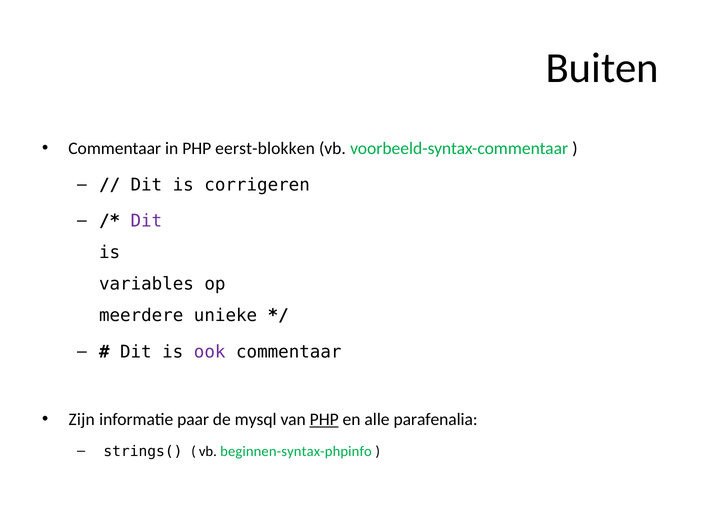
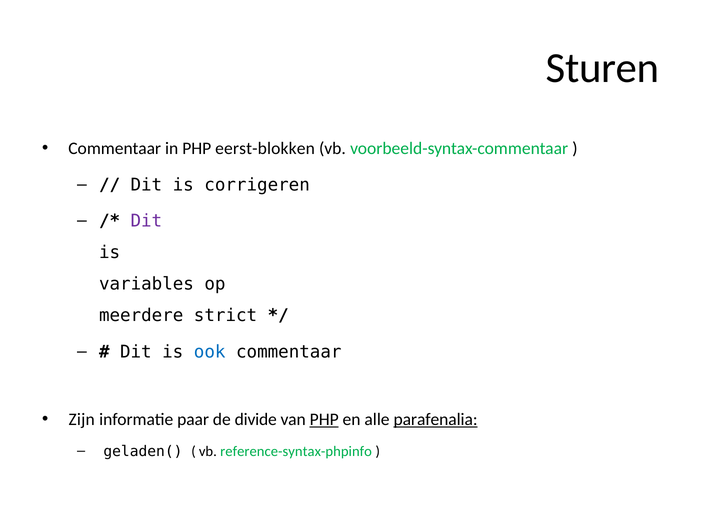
Buiten: Buiten -> Sturen
unieke: unieke -> strict
ook colour: purple -> blue
mysql: mysql -> divide
parafenalia underline: none -> present
strings(: strings( -> geladen(
beginnen-syntax-phpinfo: beginnen-syntax-phpinfo -> reference-syntax-phpinfo
